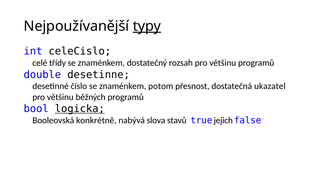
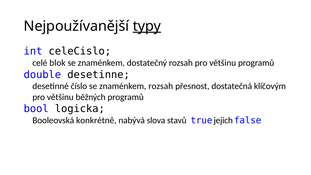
třídy: třídy -> blok
znaménkem potom: potom -> rozsah
ukazatel: ukazatel -> klíčovým
logicka underline: present -> none
